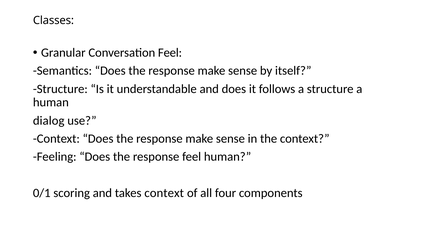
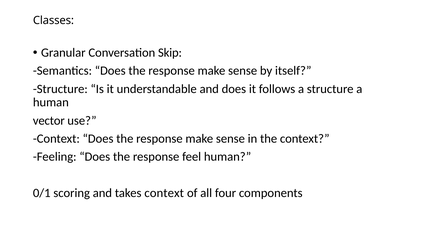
Conversation Feel: Feel -> Skip
dialog: dialog -> vector
